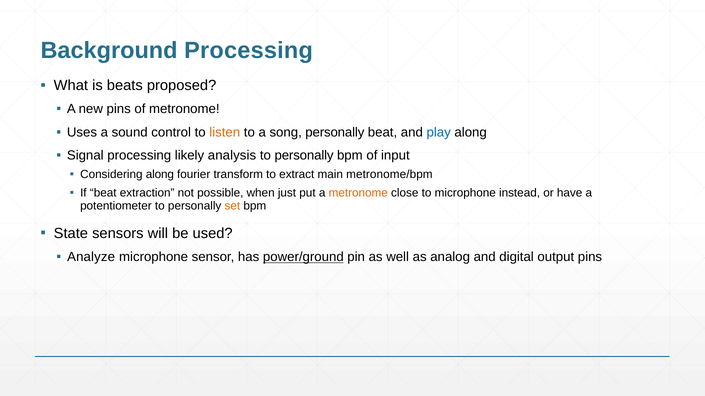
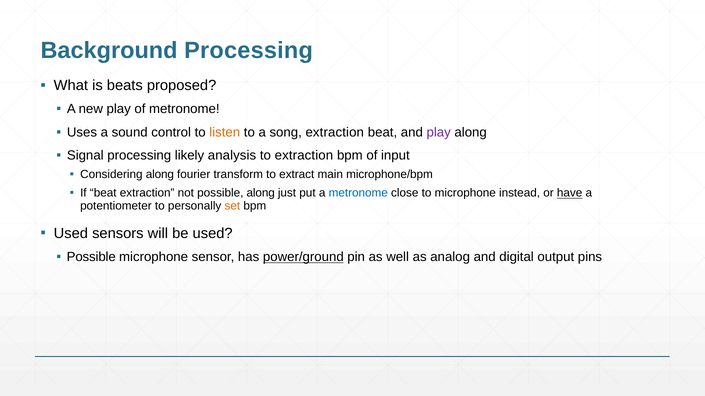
new pins: pins -> play
song personally: personally -> extraction
play at (439, 132) colour: blue -> purple
personally at (304, 155): personally -> extraction
metronome/bpm: metronome/bpm -> microphone/bpm
possible when: when -> along
metronome at (358, 193) colour: orange -> blue
have underline: none -> present
State at (71, 234): State -> Used
Analyze at (91, 257): Analyze -> Possible
